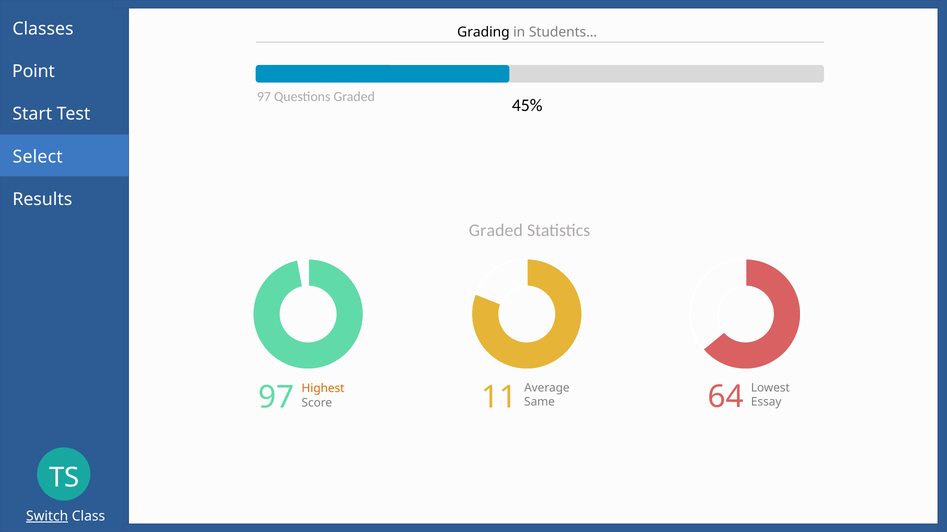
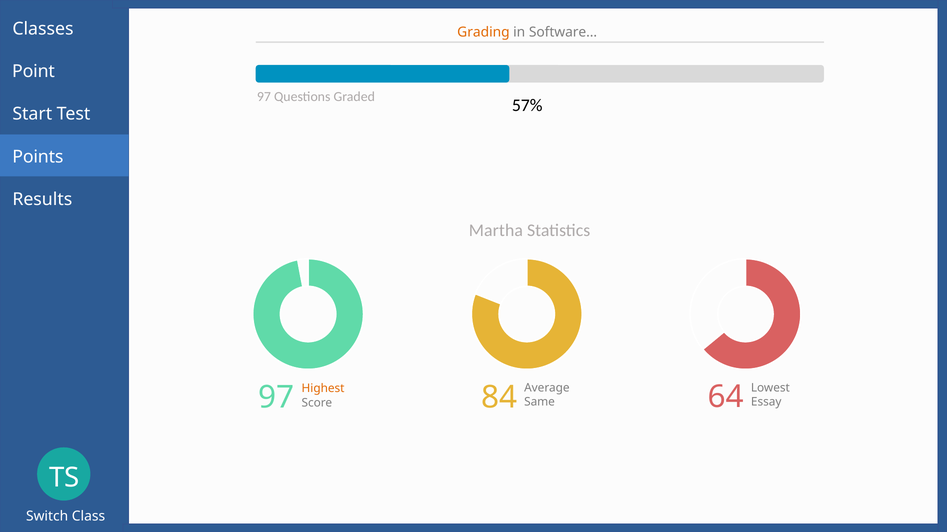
Grading colour: black -> orange
Students…: Students… -> Software…
45%: 45% -> 57%
Select: Select -> Points
Graded at (496, 231): Graded -> Martha
11: 11 -> 84
Switch underline: present -> none
